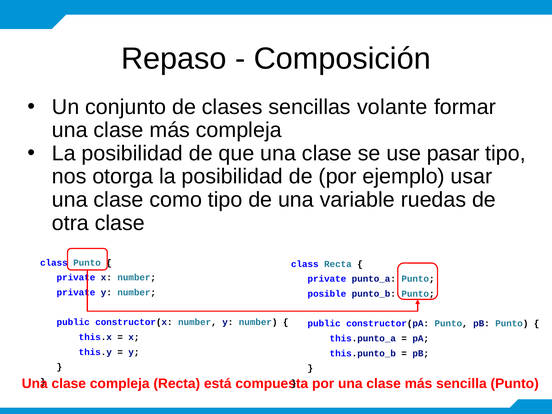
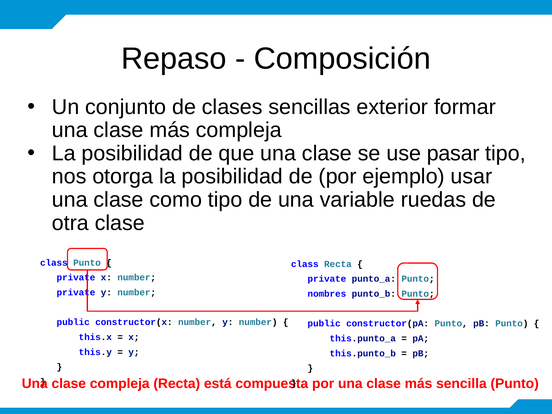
volante: volante -> exterior
posible: posible -> nombres
